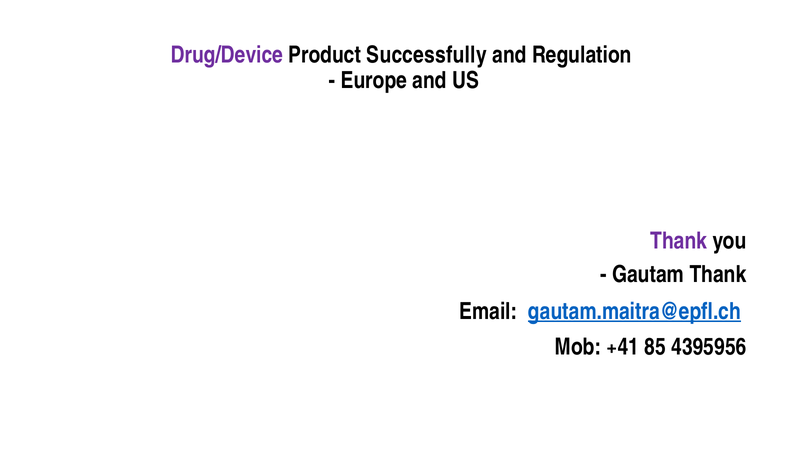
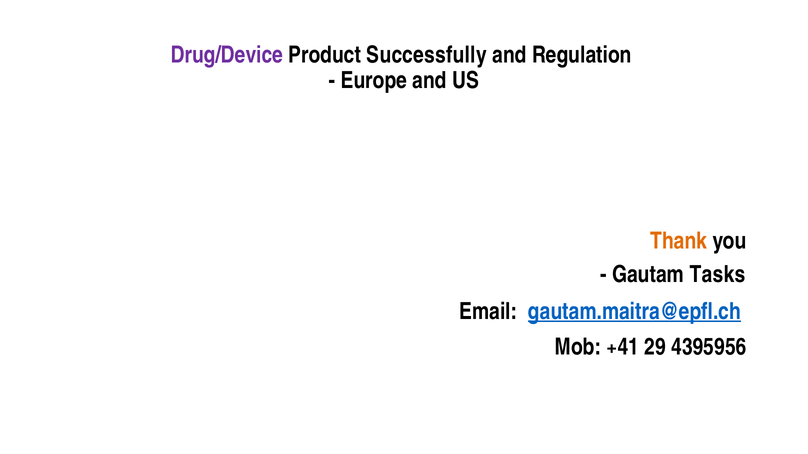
Thank at (679, 241) colour: purple -> orange
Gautam Thank: Thank -> Tasks
85: 85 -> 29
